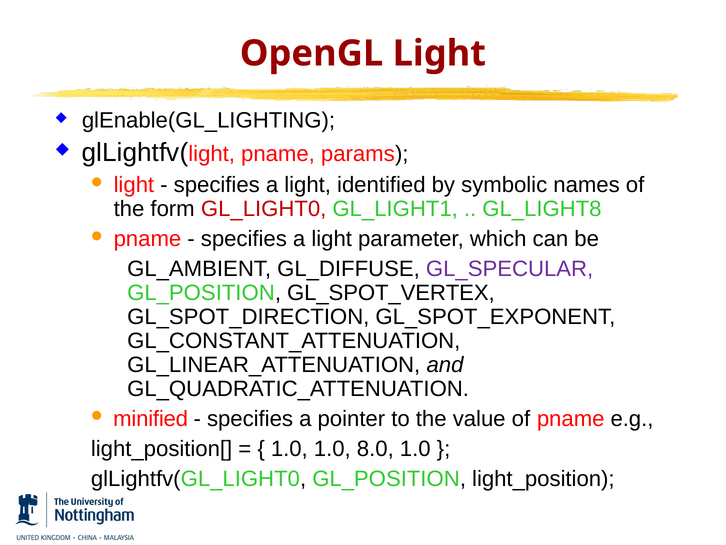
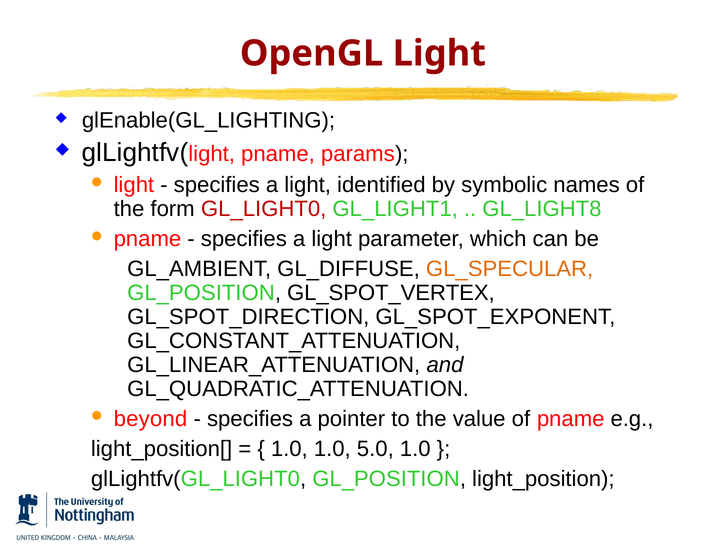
GL_SPECULAR colour: purple -> orange
minified: minified -> beyond
8.0: 8.0 -> 5.0
